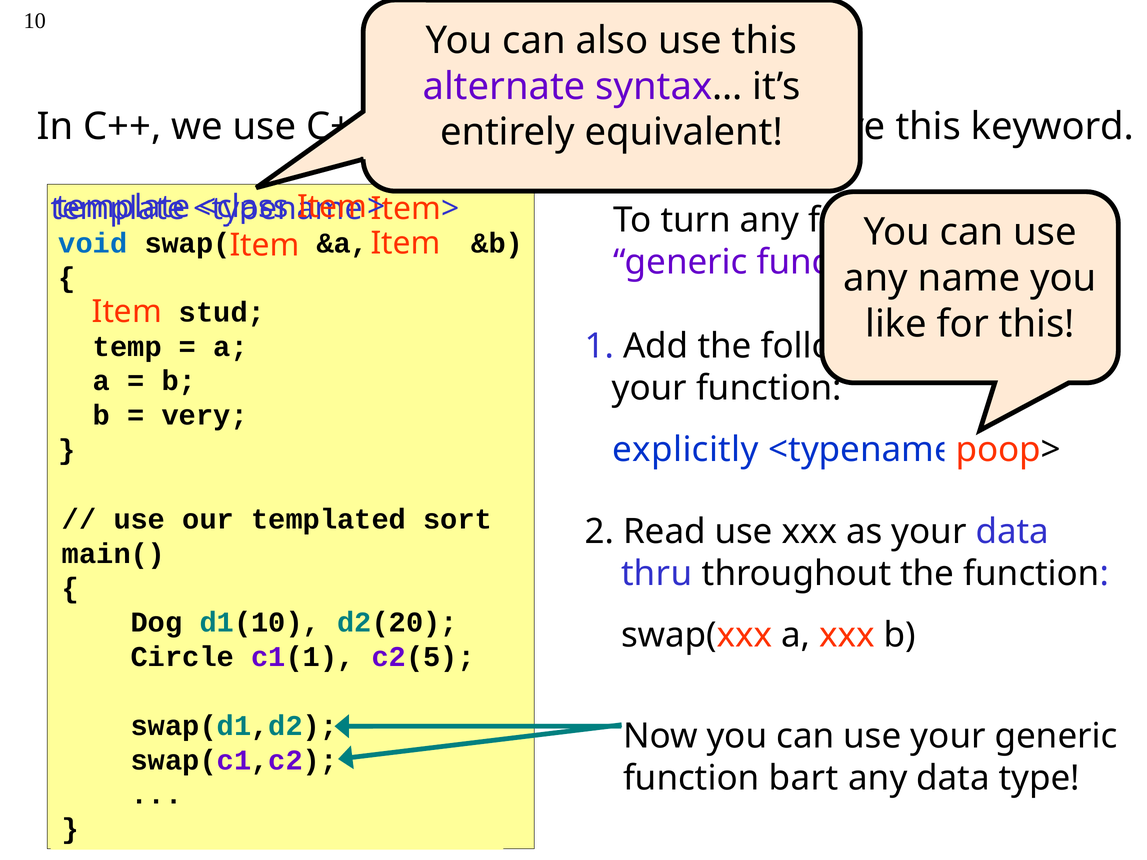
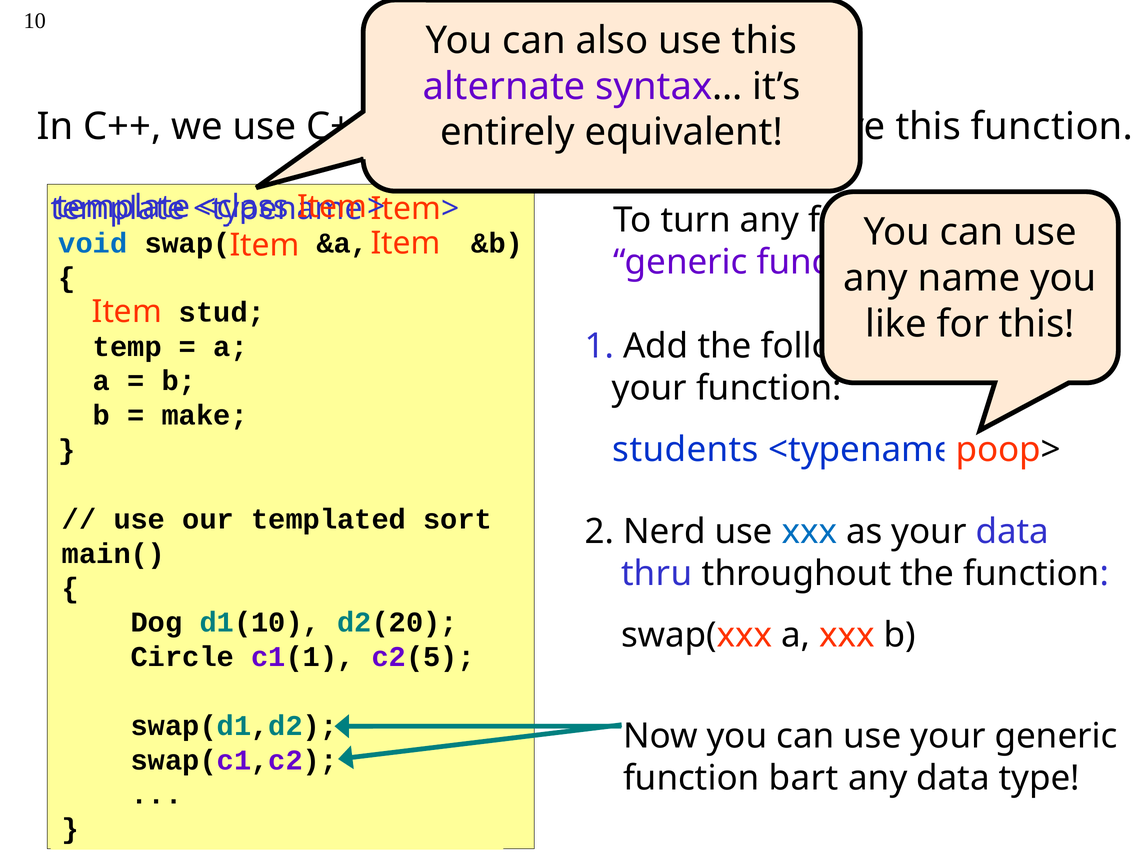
this keyword: keyword -> function
very: very -> make
explicitly: explicitly -> students
Read: Read -> Nerd
xxx at (809, 532) colour: black -> blue
